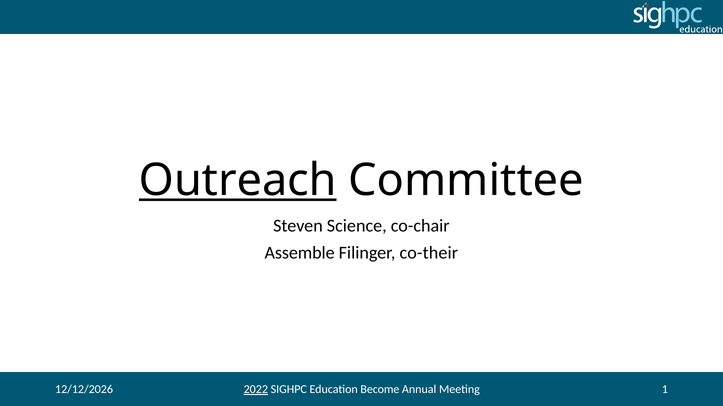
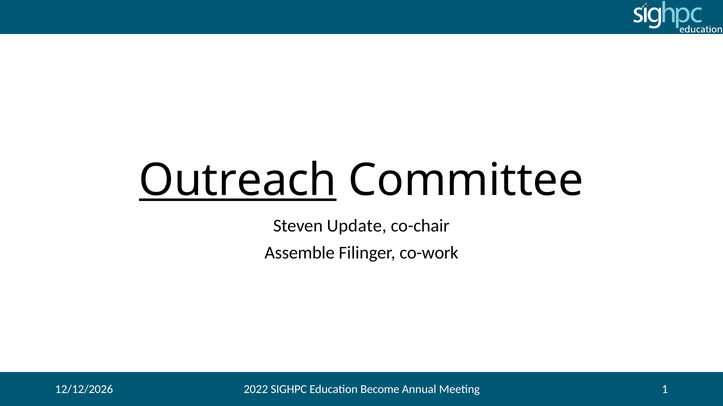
Science: Science -> Update
co-their: co-their -> co-work
2022 underline: present -> none
